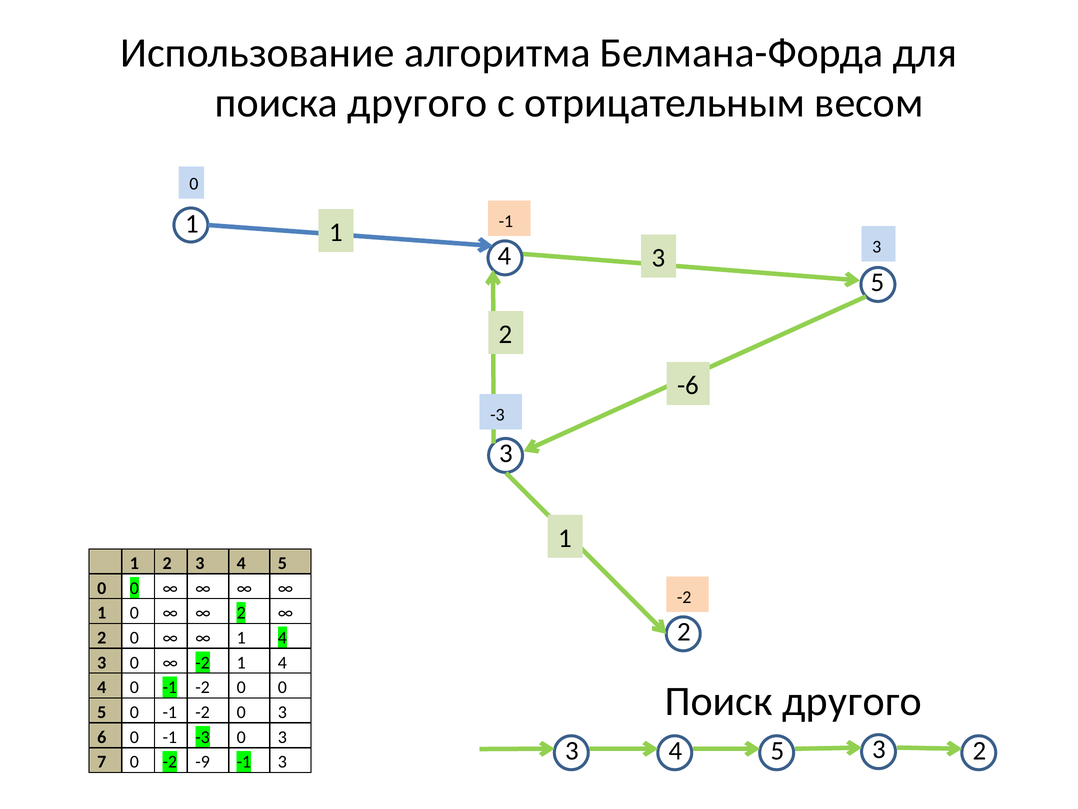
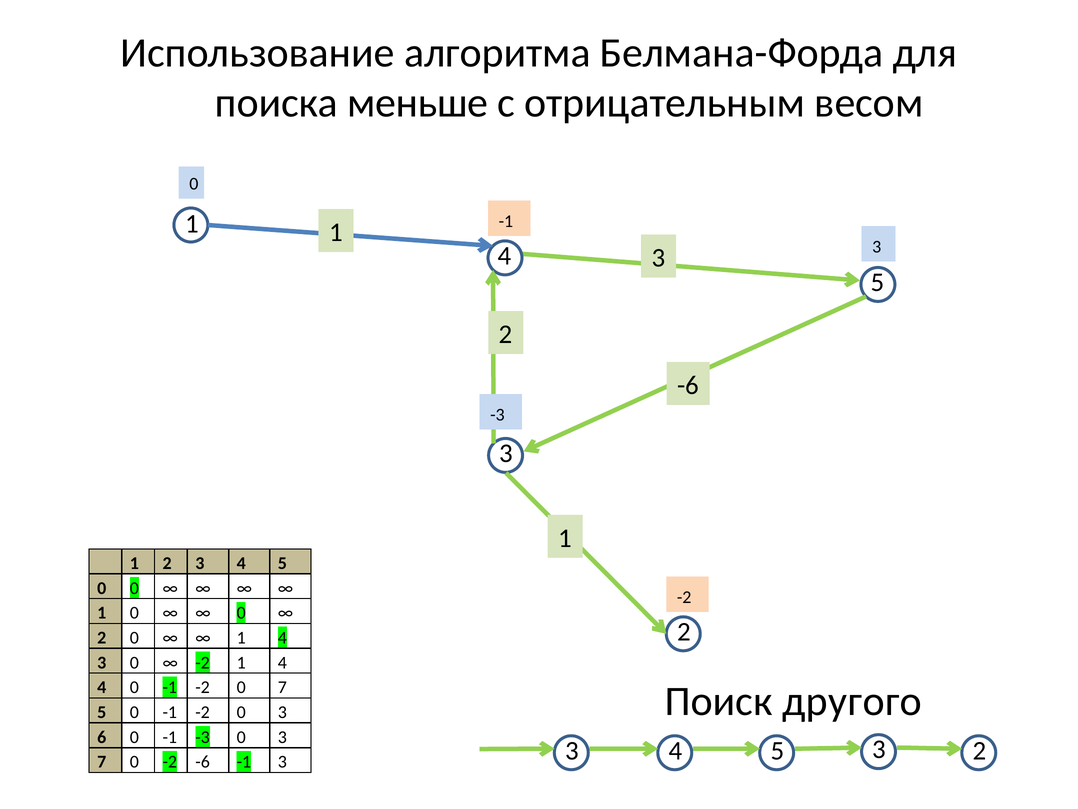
поиска другого: другого -> меньше
2 at (241, 613): 2 -> 0
-2 0 0: 0 -> 7
-2 -9: -9 -> -6
